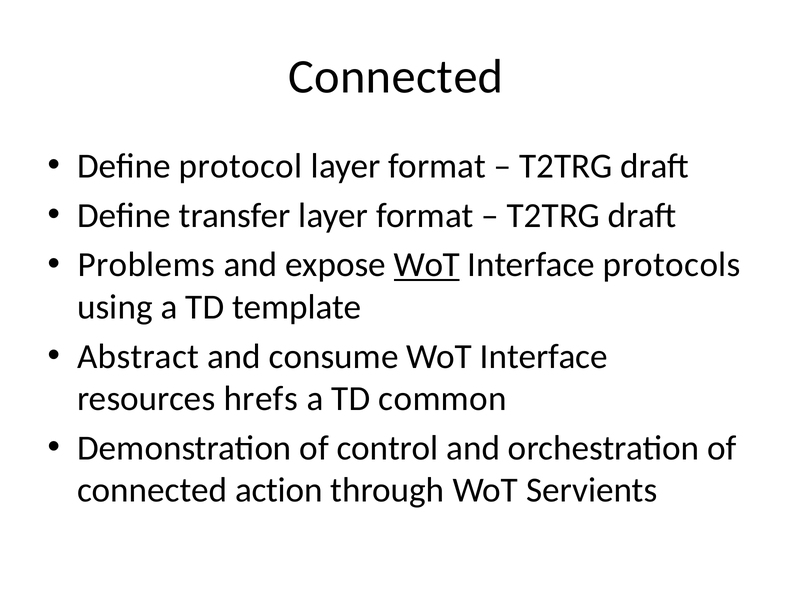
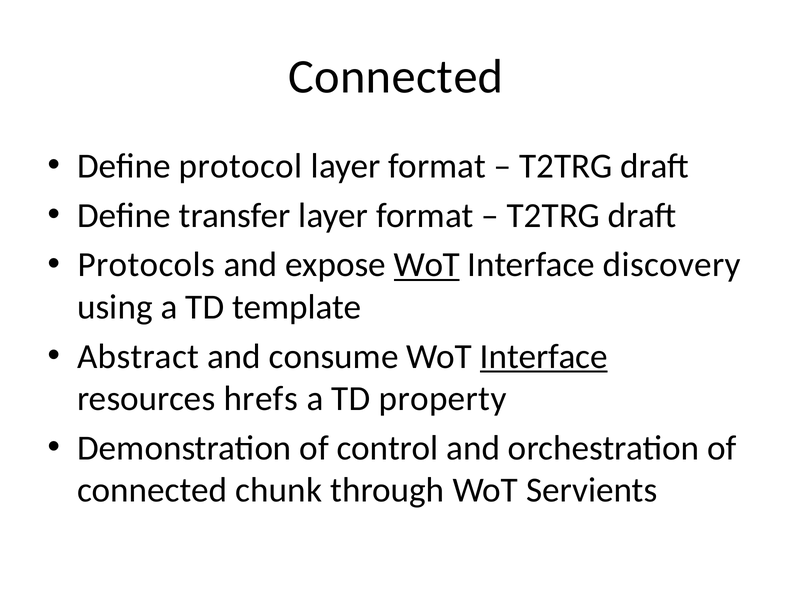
Problems: Problems -> Protocols
protocols: protocols -> discovery
Interface at (544, 356) underline: none -> present
common: common -> property
action: action -> chunk
